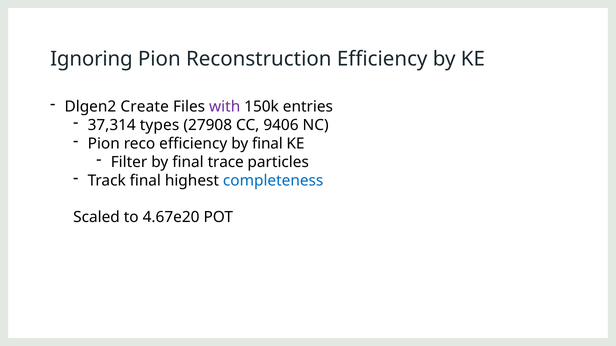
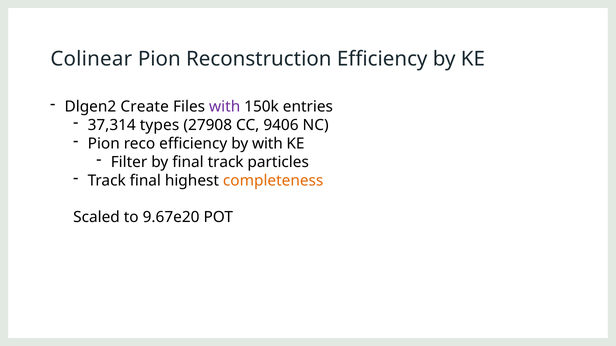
Ignoring: Ignoring -> Colinear
efficiency by final: final -> with
final trace: trace -> track
completeness colour: blue -> orange
4.67e20: 4.67e20 -> 9.67e20
